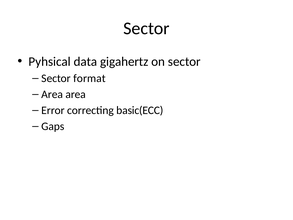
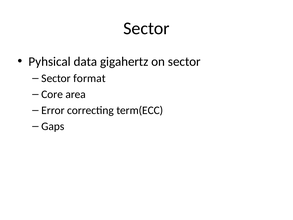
Area at (52, 94): Area -> Core
basic(ECC: basic(ECC -> term(ECC
